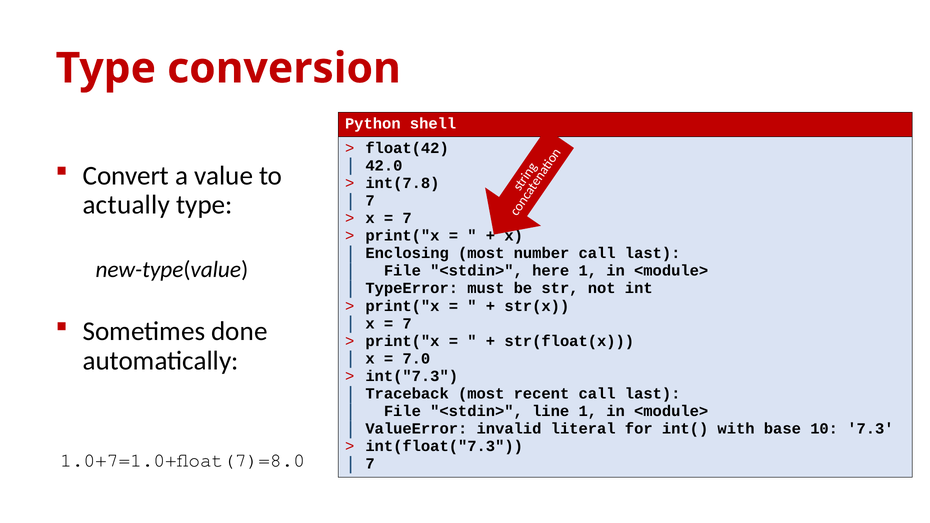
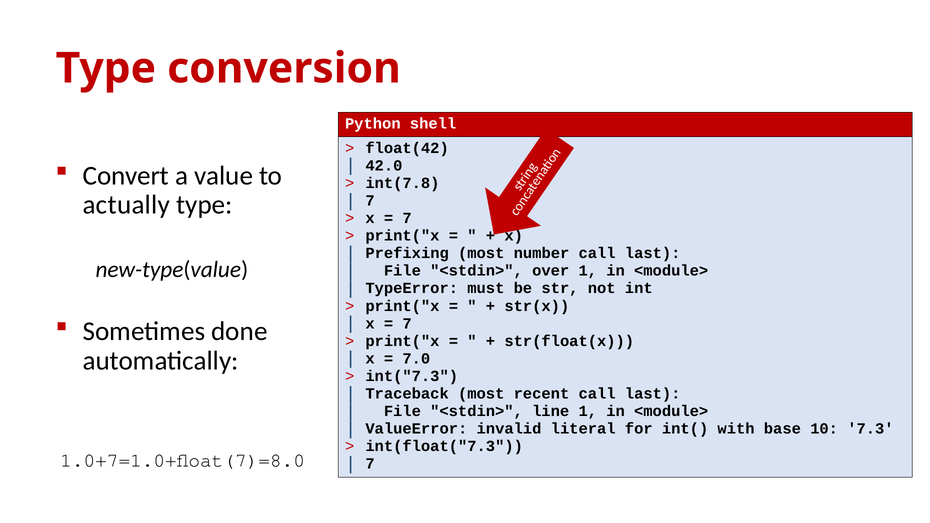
Enclosing: Enclosing -> Prefixing
here: here -> over
